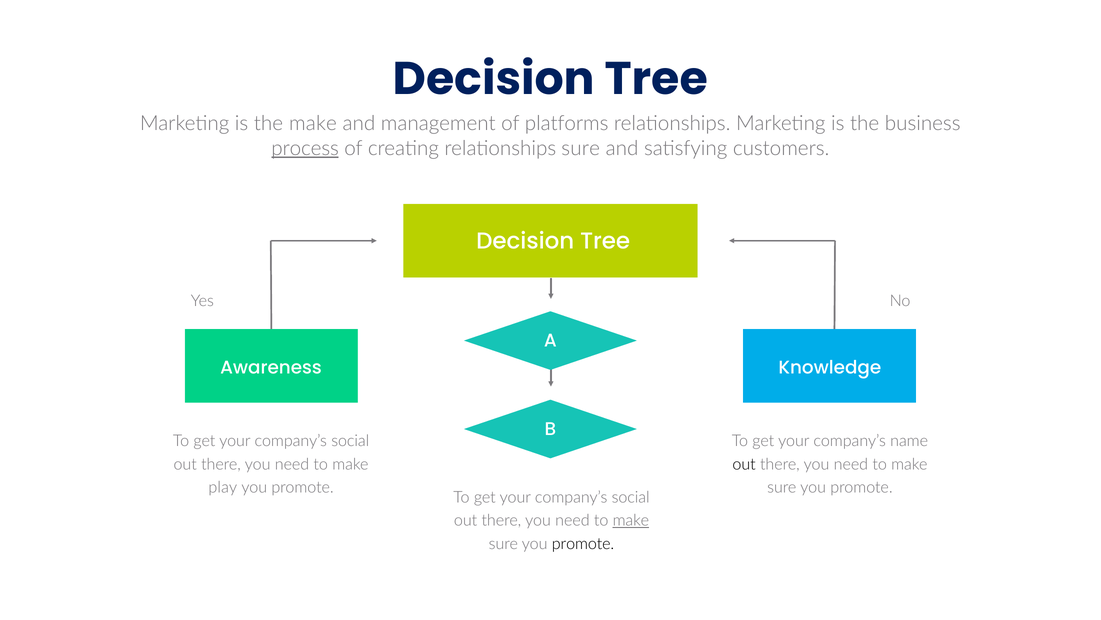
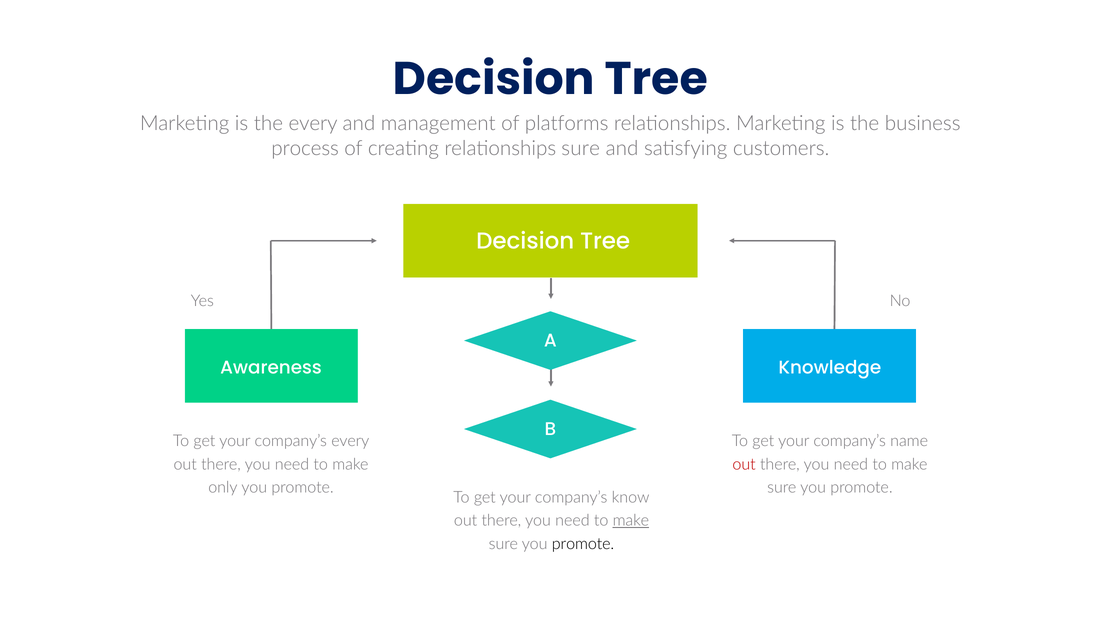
the make: make -> every
process underline: present -> none
social at (350, 440): social -> every
out at (744, 464) colour: black -> red
play: play -> only
social at (631, 497): social -> know
